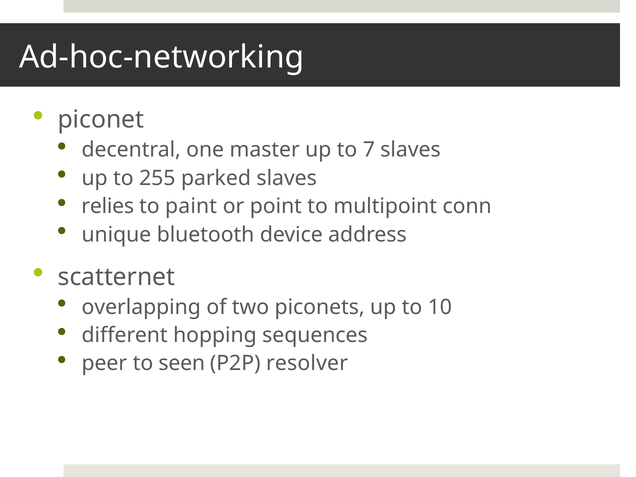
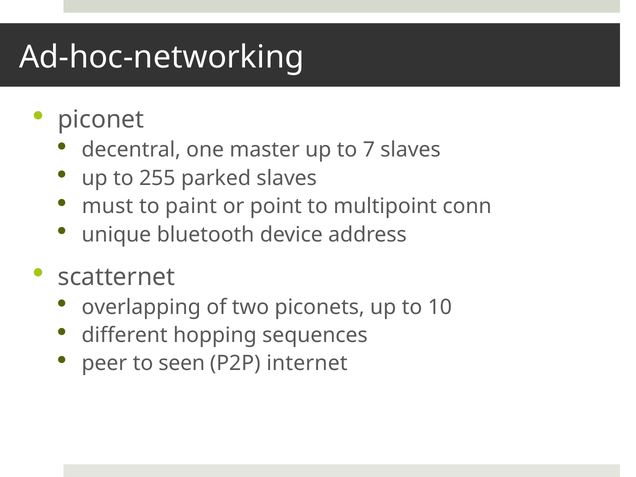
relies: relies -> must
resolver: resolver -> internet
